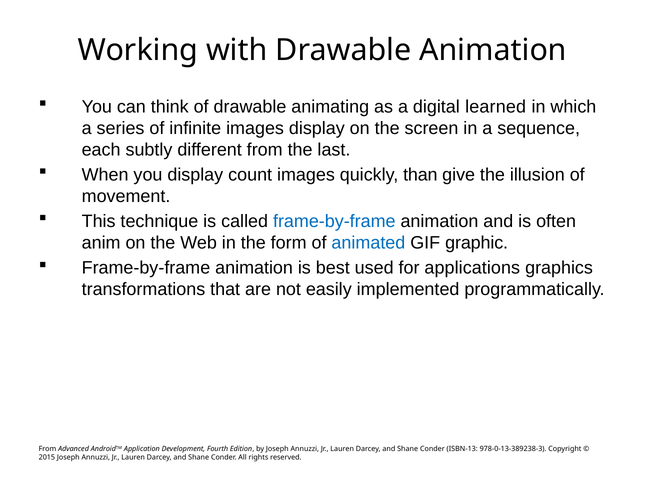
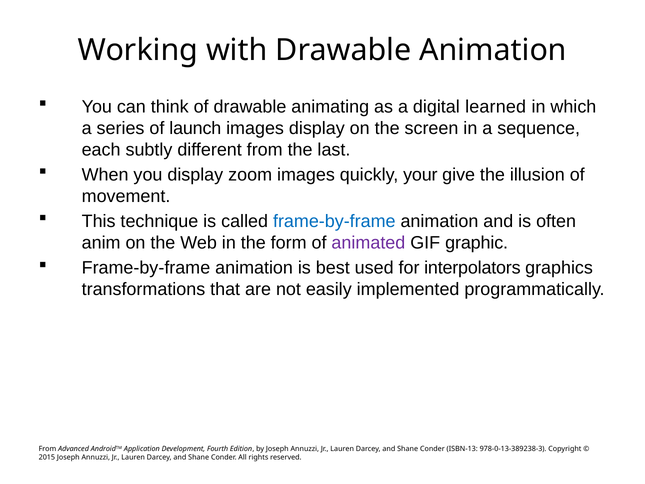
infinite: infinite -> launch
count: count -> zoom
than: than -> your
animated colour: blue -> purple
applications: applications -> interpolators
